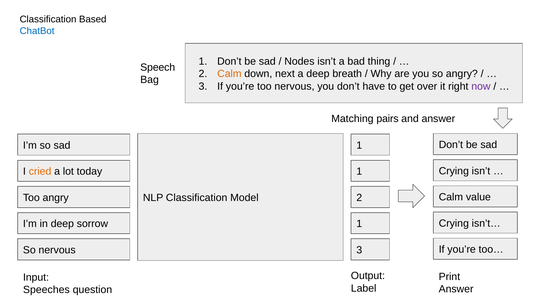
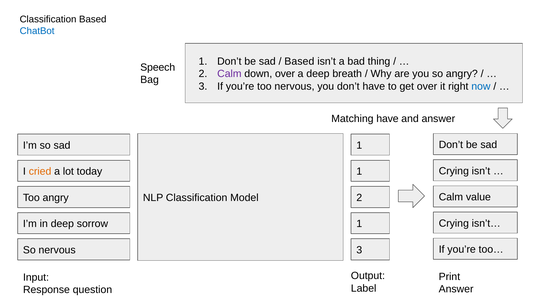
Nodes at (299, 61): Nodes -> Based
Calm at (229, 74) colour: orange -> purple
down next: next -> over
now colour: purple -> blue
Matching pairs: pairs -> have
Speeches: Speeches -> Response
